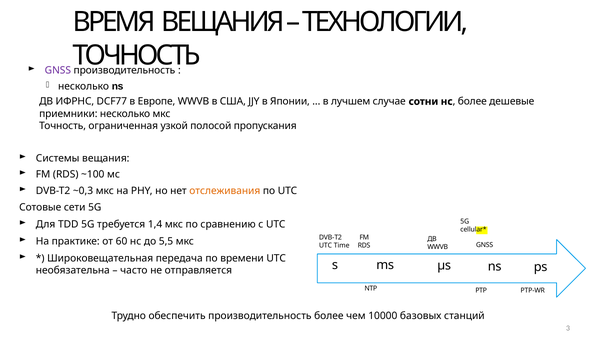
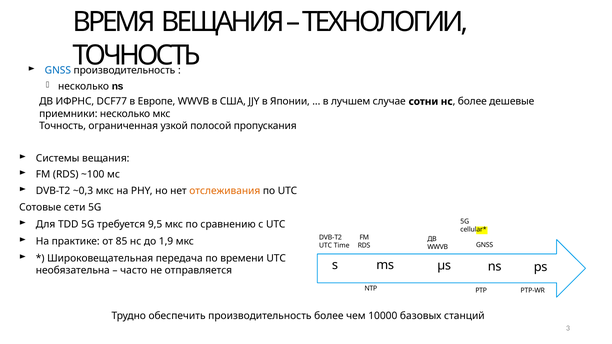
GNSS at (58, 70) colour: purple -> blue
1,4: 1,4 -> 9,5
60: 60 -> 85
5,5: 5,5 -> 1,9
